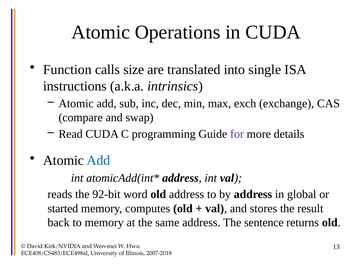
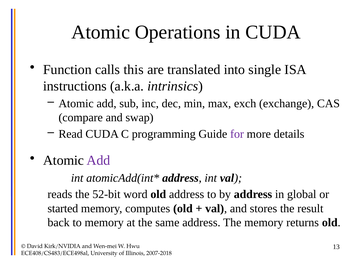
size: size -> this
Add at (99, 160) colour: blue -> purple
92-bit: 92-bit -> 52-bit
The sentence: sentence -> memory
